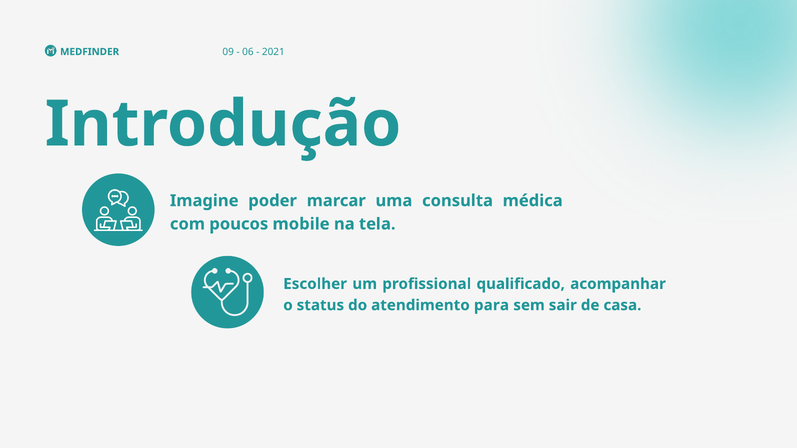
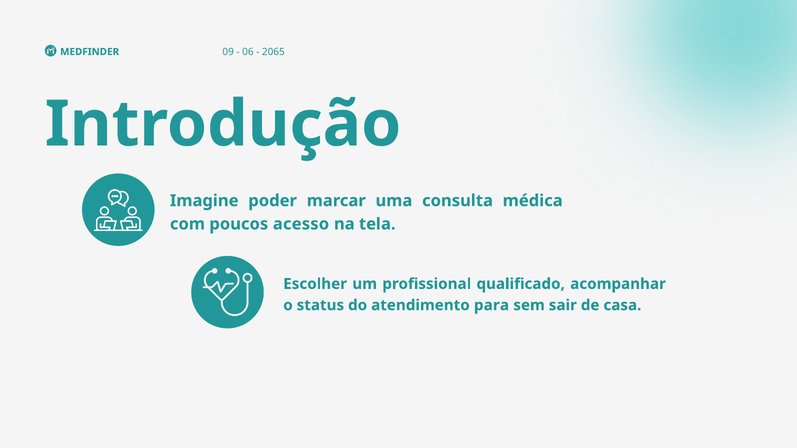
2021: 2021 -> 2065
mobile: mobile -> acesso
